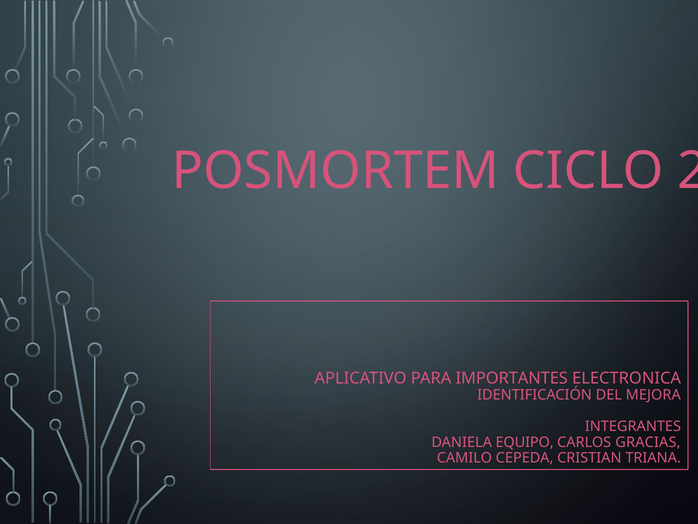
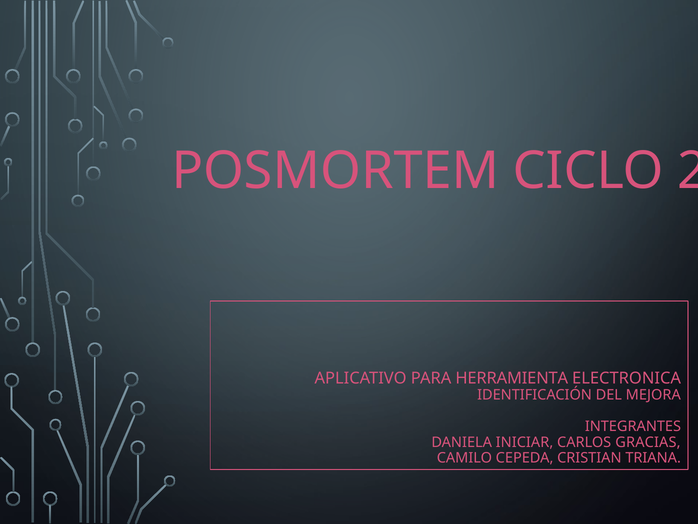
IMPORTANTES: IMPORTANTES -> HERRAMIENTA
EQUIPO: EQUIPO -> INICIAR
